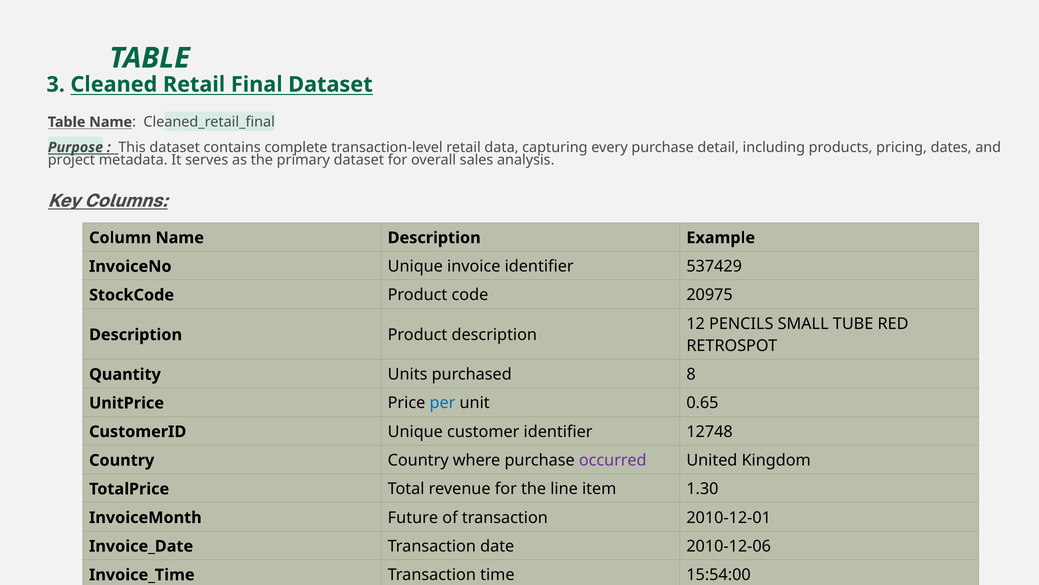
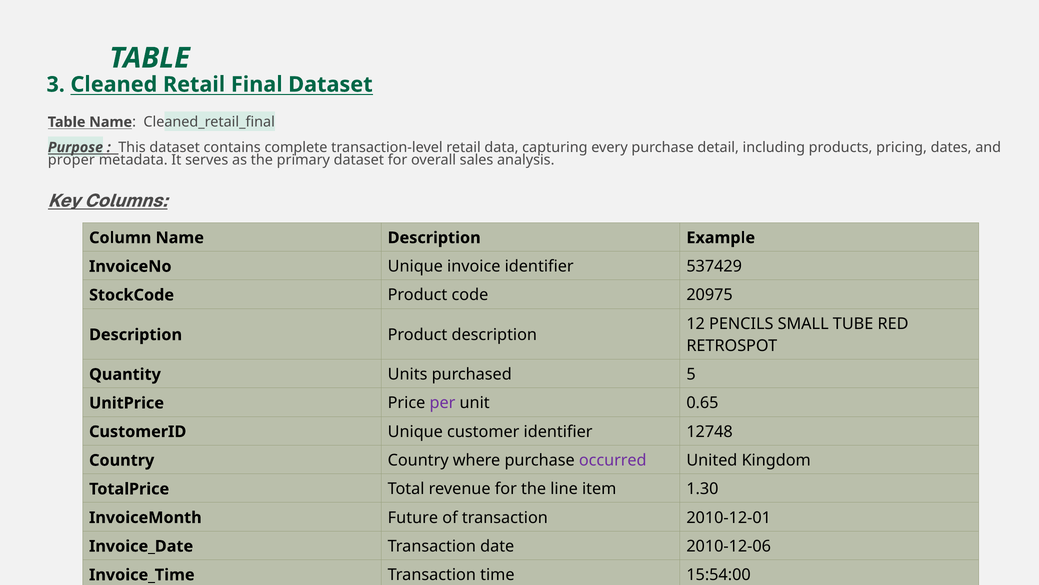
project: project -> proper
8: 8 -> 5
per colour: blue -> purple
